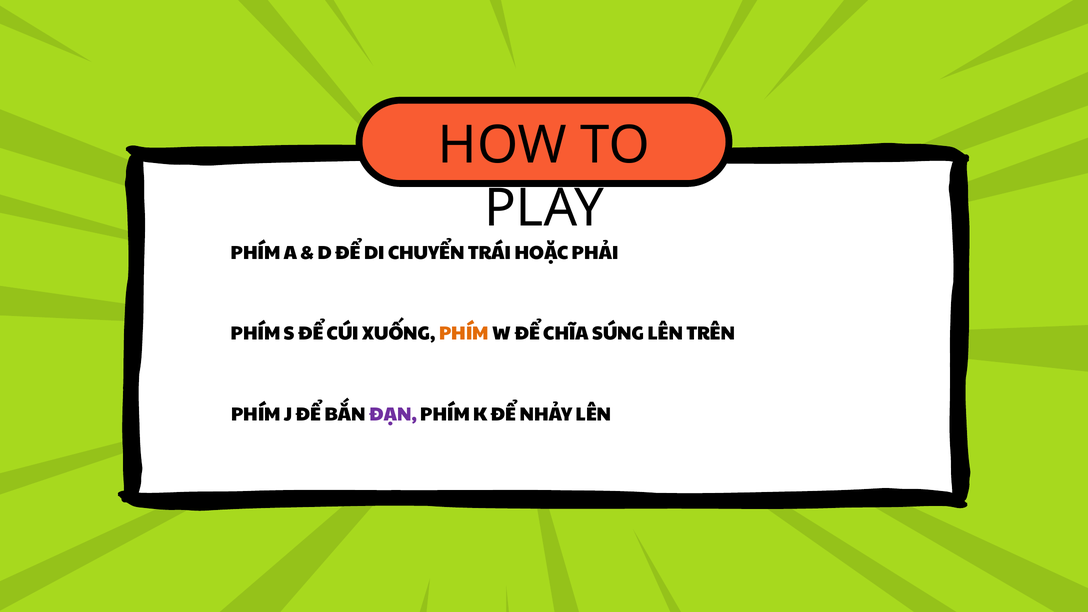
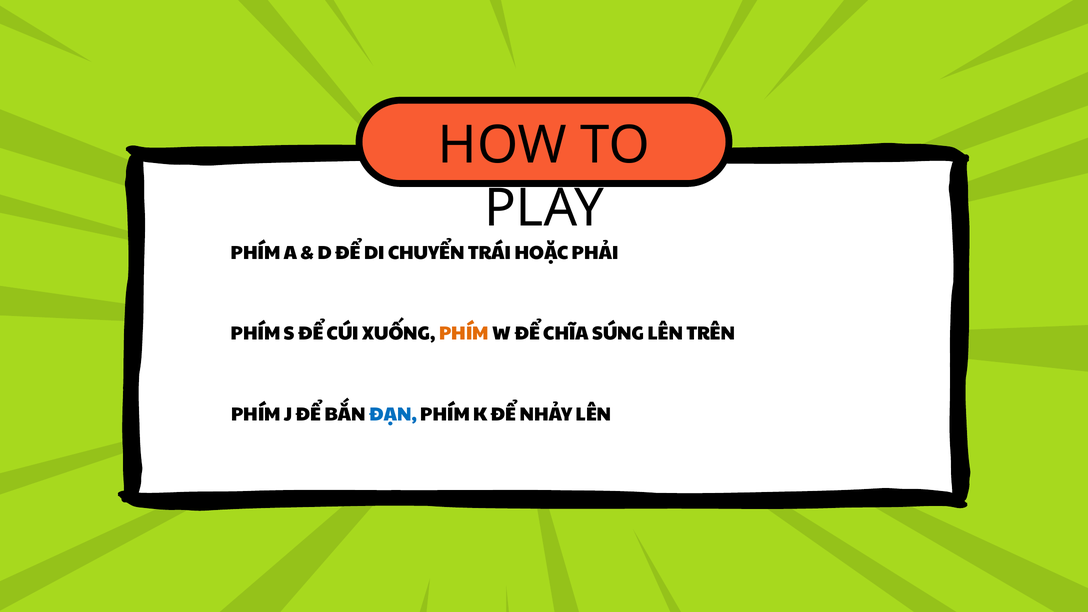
ĐẠN colour: purple -> blue
